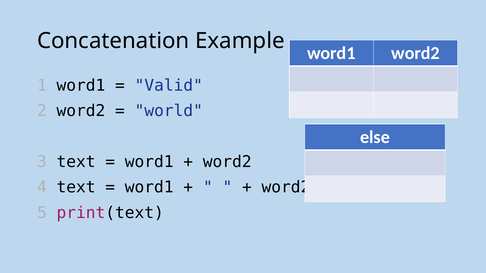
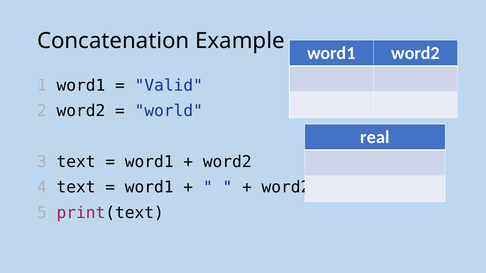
else: else -> real
